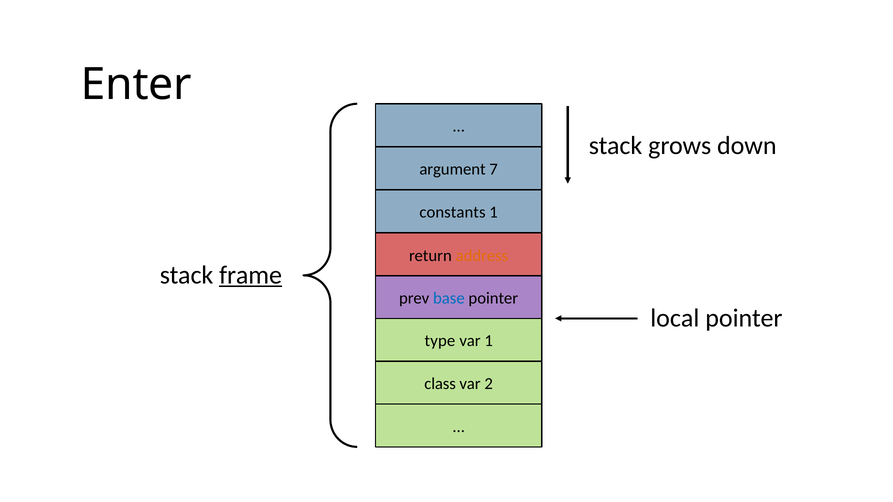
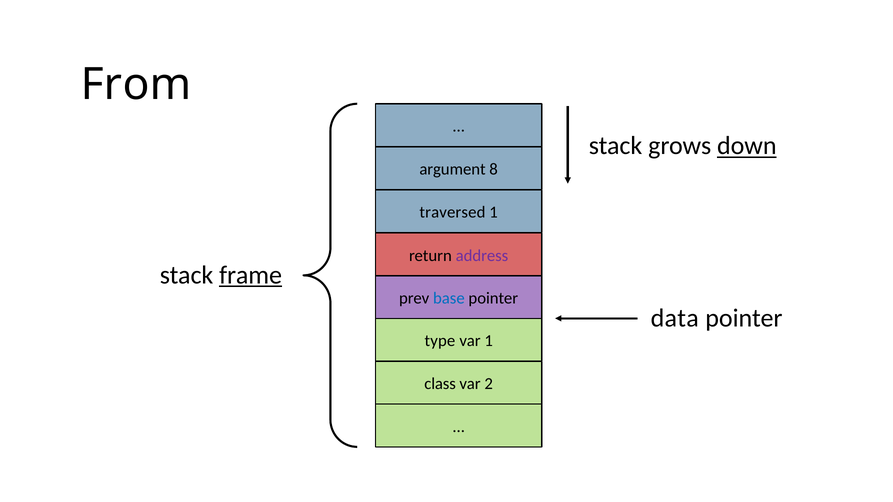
Enter: Enter -> From
down underline: none -> present
7: 7 -> 8
constants: constants -> traversed
address colour: orange -> purple
local: local -> data
